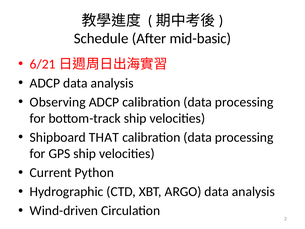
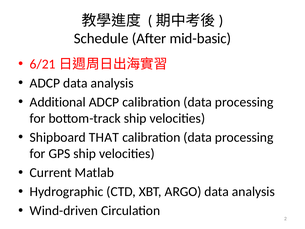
Observing: Observing -> Additional
Python: Python -> Matlab
